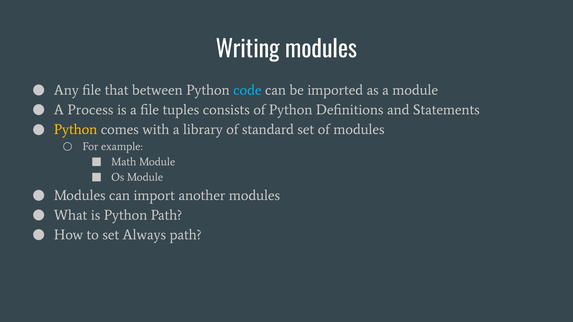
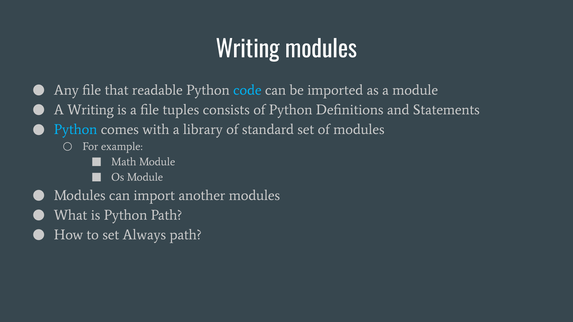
between: between -> readable
A Process: Process -> Writing
Python at (76, 130) colour: yellow -> light blue
